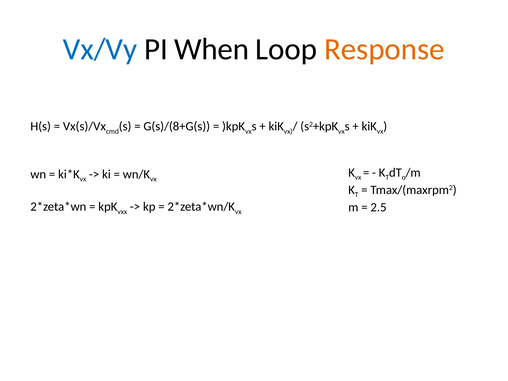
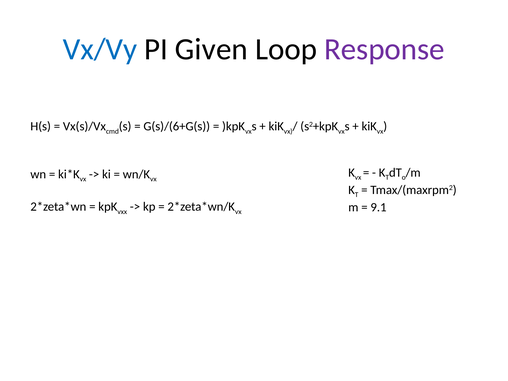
When: When -> Given
Response colour: orange -> purple
G(s)/(8+G(s: G(s)/(8+G(s -> G(s)/(6+G(s
2.5: 2.5 -> 9.1
